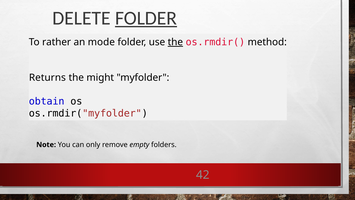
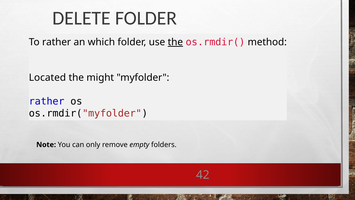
FOLDER at (146, 18) underline: present -> none
mode: mode -> which
Returns: Returns -> Located
obtain at (47, 101): obtain -> rather
